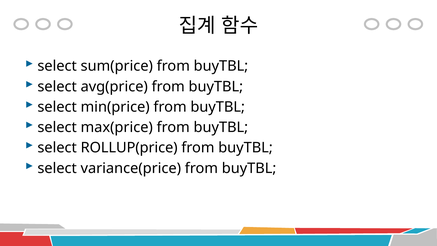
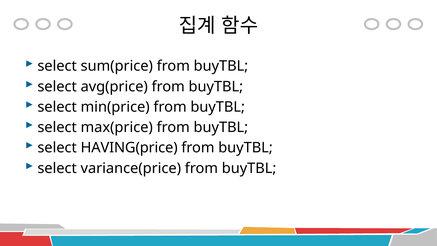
ROLLUP(price: ROLLUP(price -> HAVING(price
